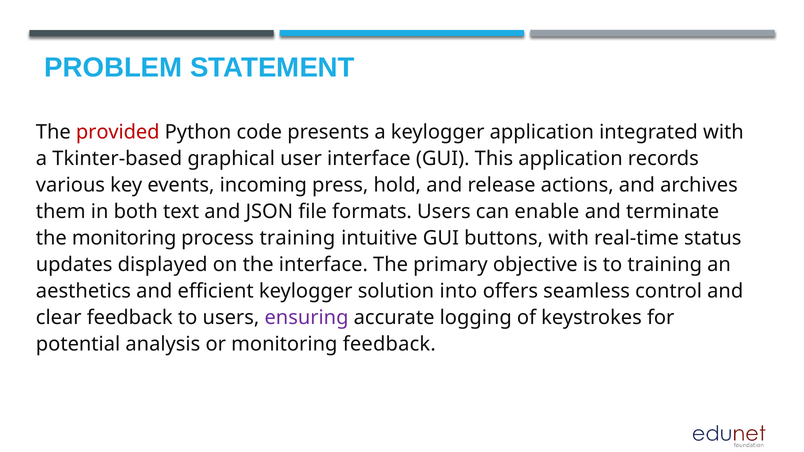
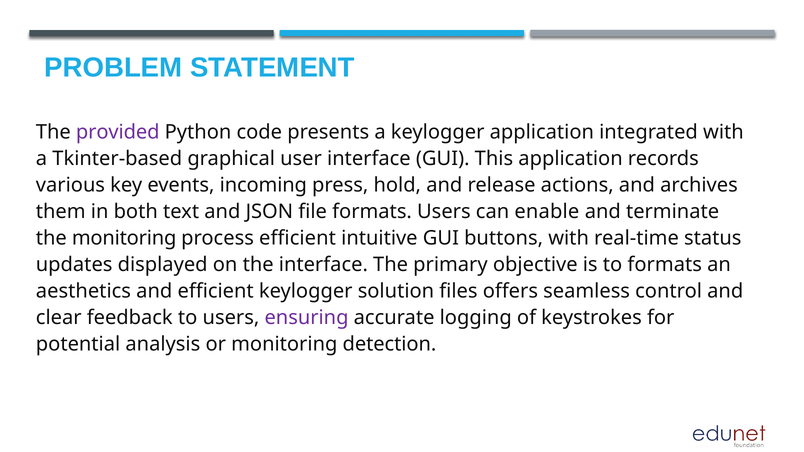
provided colour: red -> purple
process training: training -> efficient
to training: training -> formats
into: into -> files
monitoring feedback: feedback -> detection
